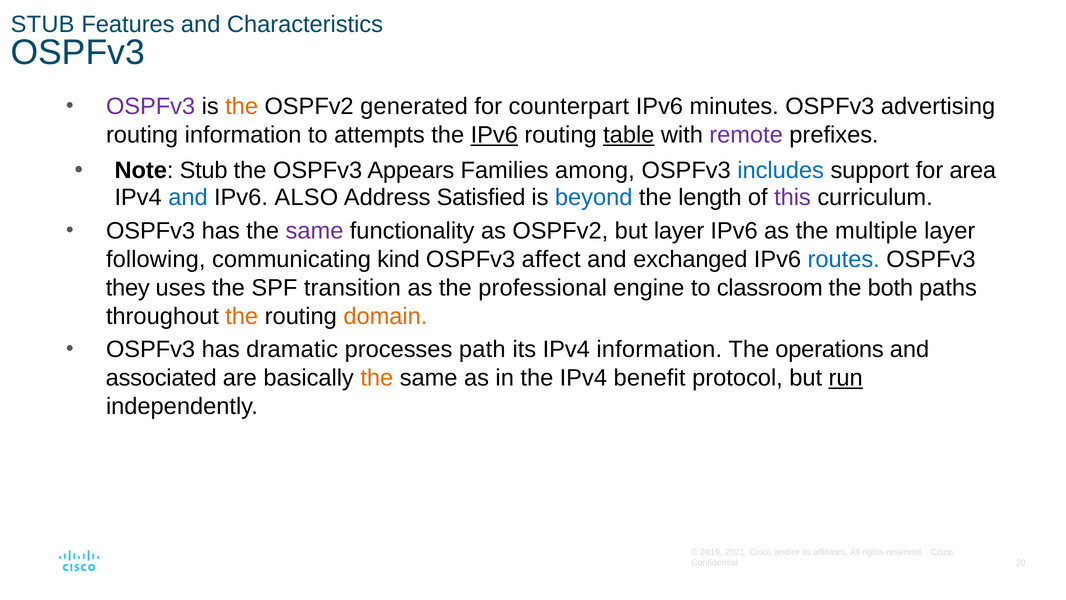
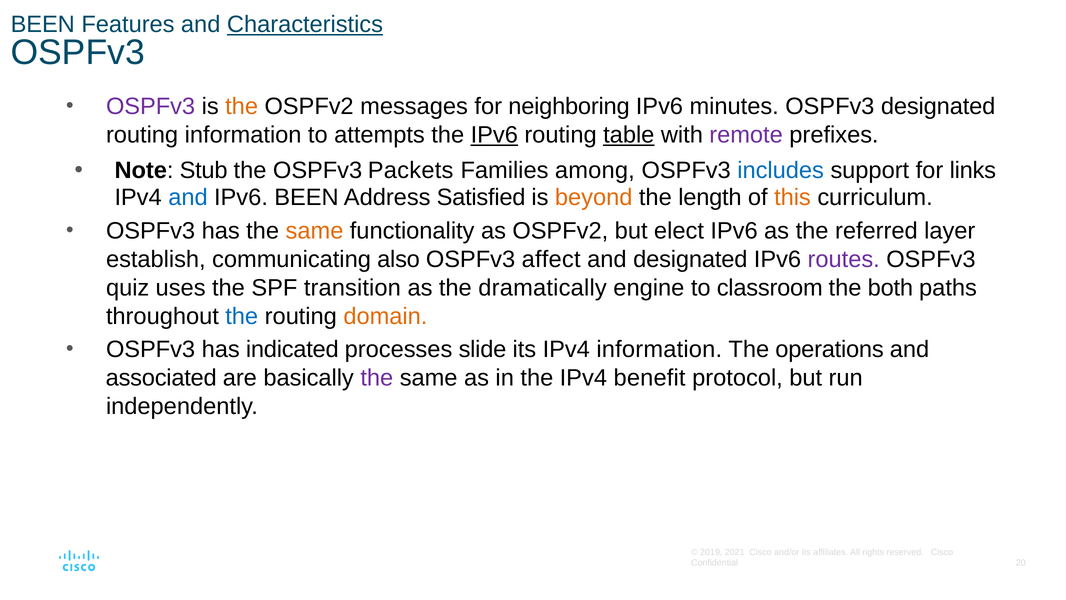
STUB at (43, 25): STUB -> BEEN
Characteristics underline: none -> present
generated: generated -> messages
counterpart: counterpart -> neighboring
OSPFv3 advertising: advertising -> designated
Appears: Appears -> Packets
area: area -> links
IPv6 ALSO: ALSO -> BEEN
beyond colour: blue -> orange
this colour: purple -> orange
same at (315, 231) colour: purple -> orange
but layer: layer -> elect
multiple: multiple -> referred
following: following -> establish
kind: kind -> also
and exchanged: exchanged -> designated
routes colour: blue -> purple
they: they -> quiz
professional: professional -> dramatically
the at (242, 316) colour: orange -> blue
dramatic: dramatic -> indicated
path: path -> slide
the at (377, 378) colour: orange -> purple
run underline: present -> none
